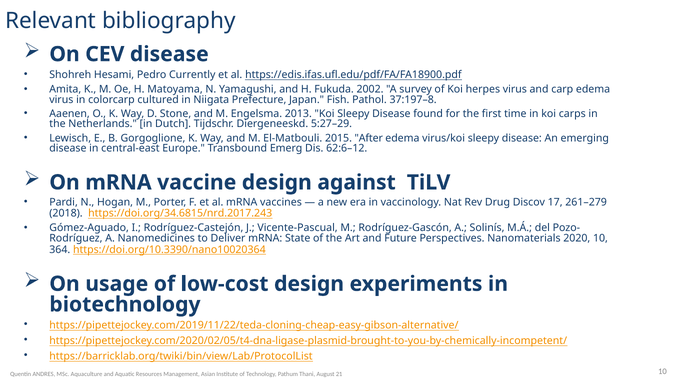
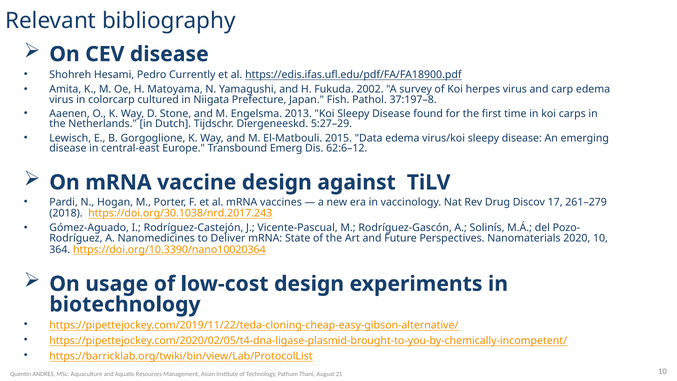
After: After -> Data
https://doi.org/34.6815/nrd.2017.243: https://doi.org/34.6815/nrd.2017.243 -> https://doi.org/30.1038/nrd.2017.243
